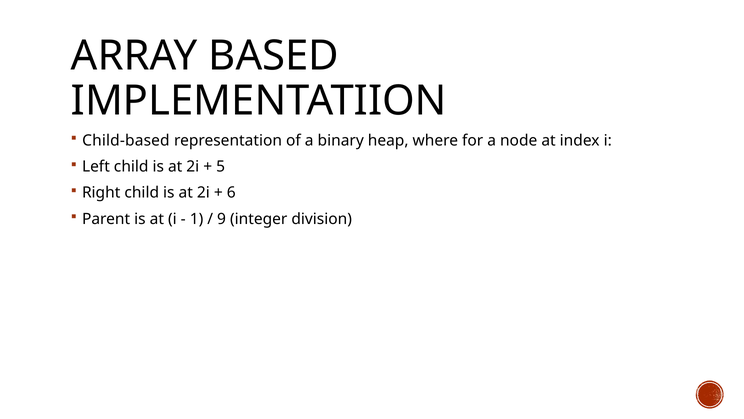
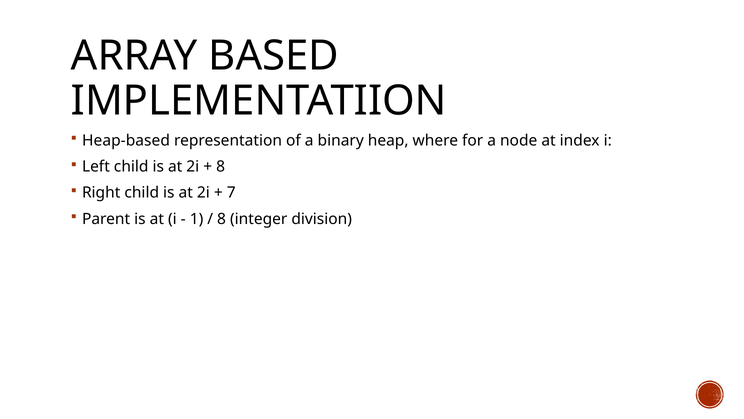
Child-based: Child-based -> Heap-based
5 at (221, 167): 5 -> 8
6: 6 -> 7
9 at (222, 219): 9 -> 8
